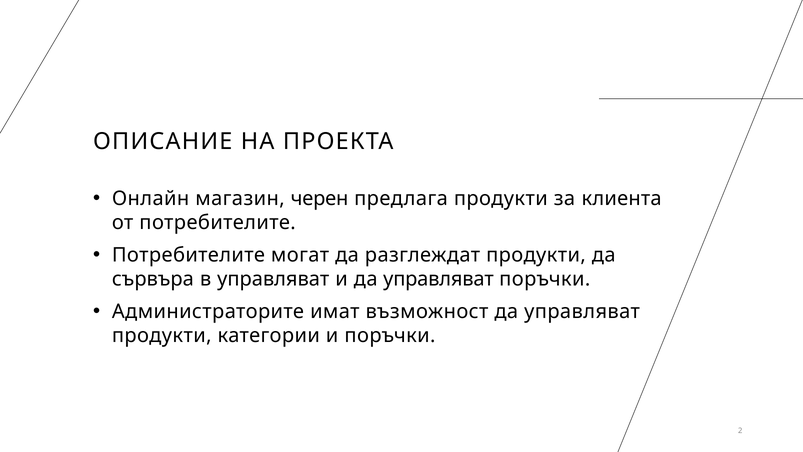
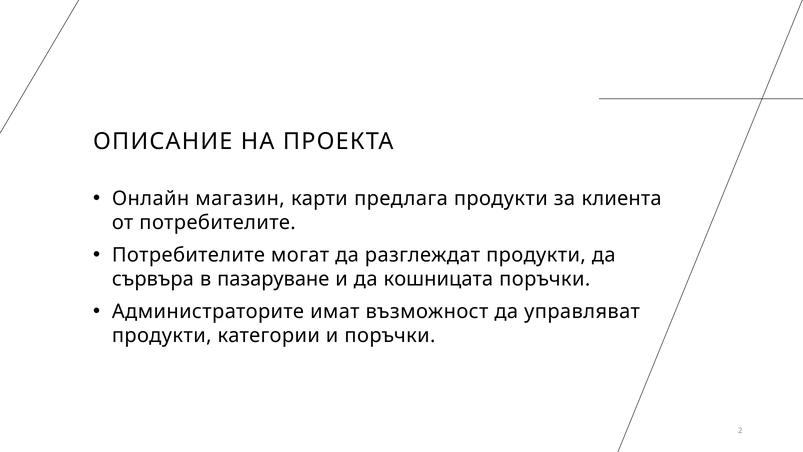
черен: черен -> карти
в управляват: управляват -> пазаруване
и да управляват: управляват -> кошницата
